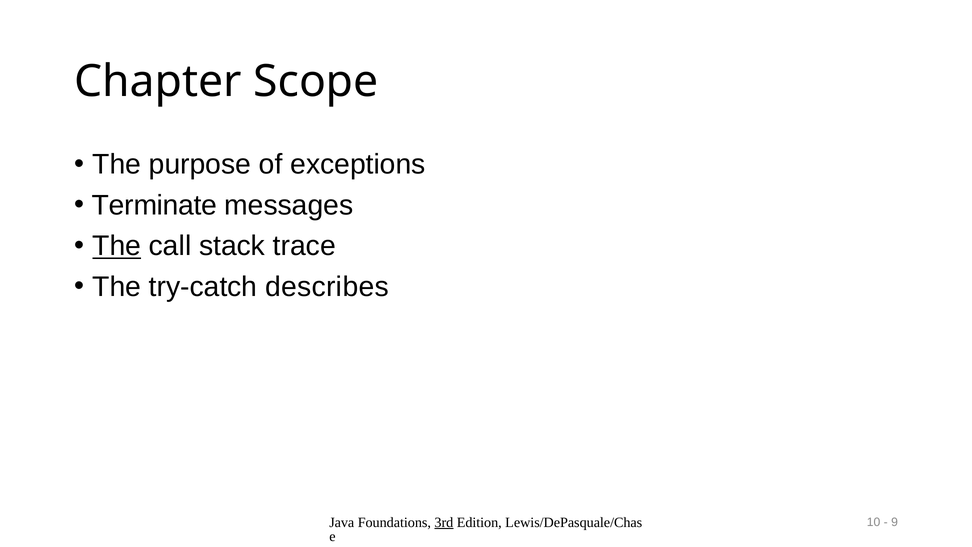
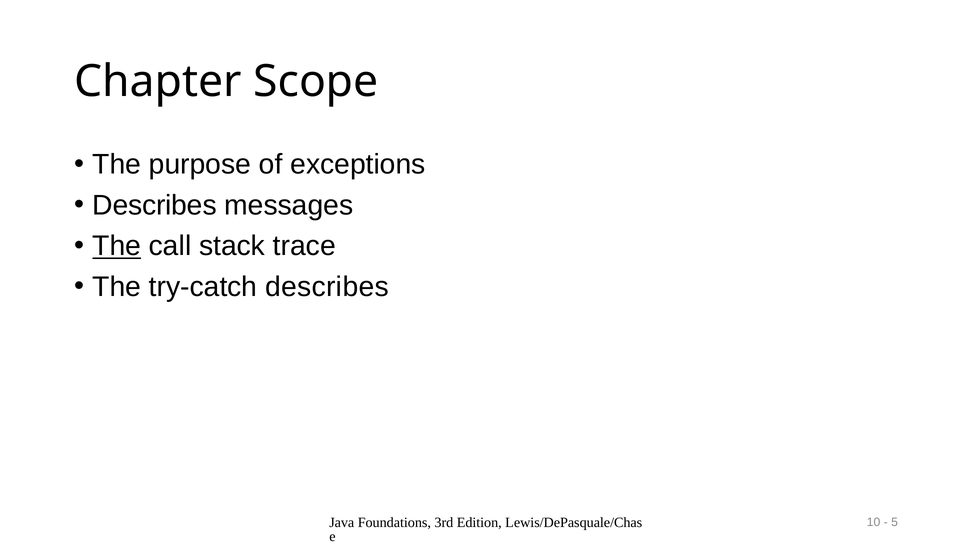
Terminate at (155, 205): Terminate -> Describes
3rd underline: present -> none
9: 9 -> 5
